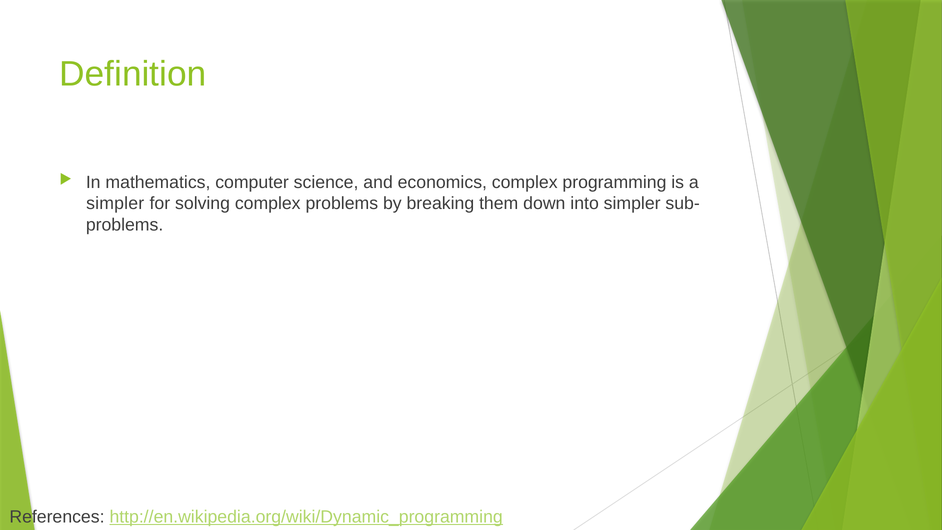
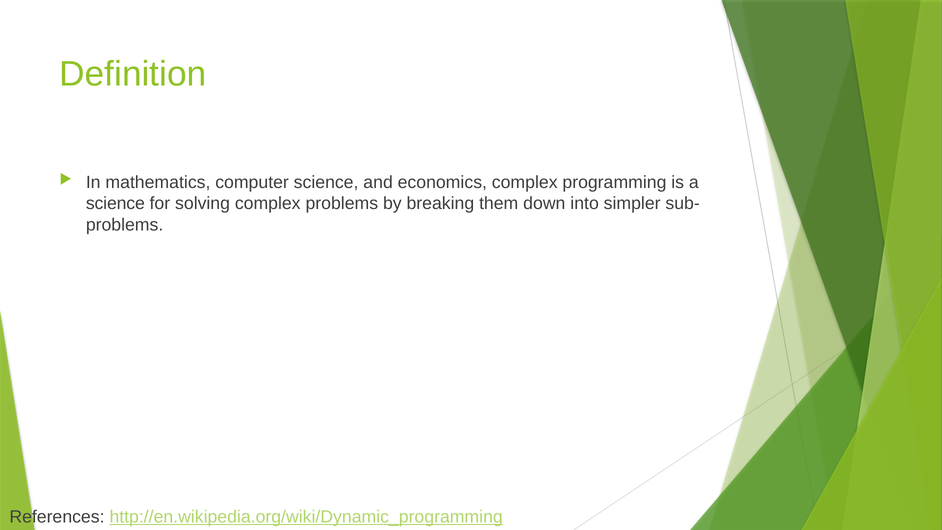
simpler at (115, 204): simpler -> science
